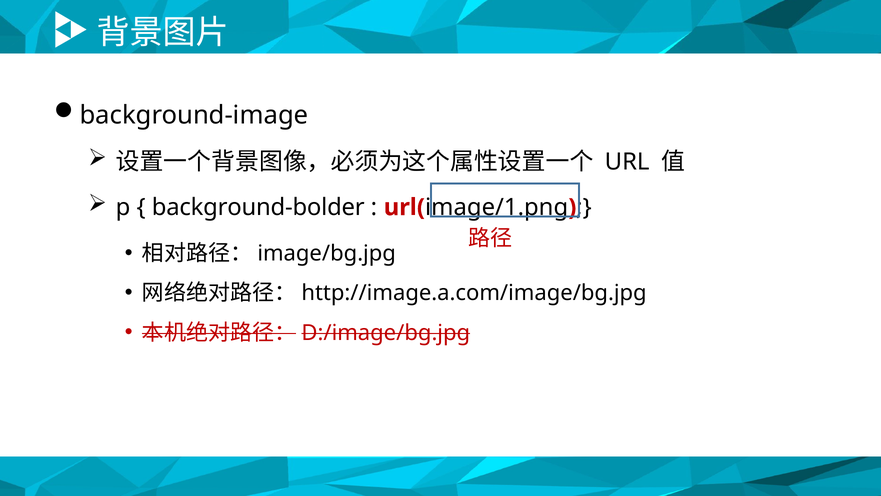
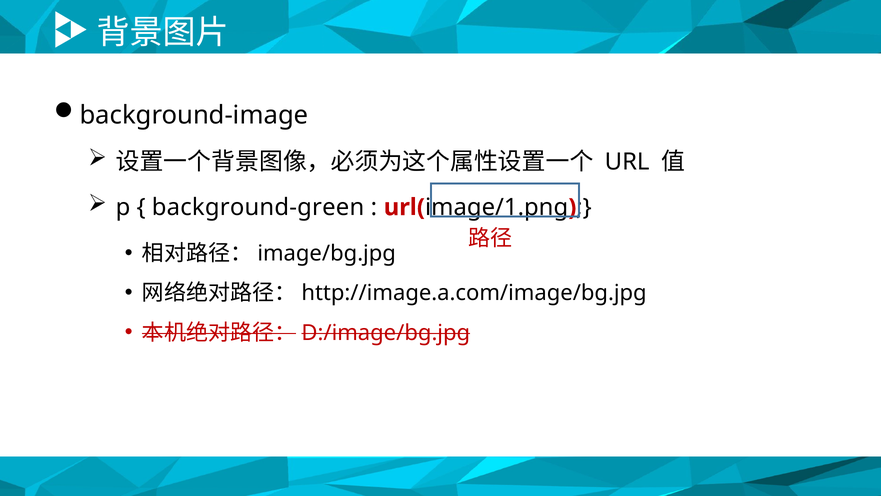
background-bolder: background-bolder -> background-green
